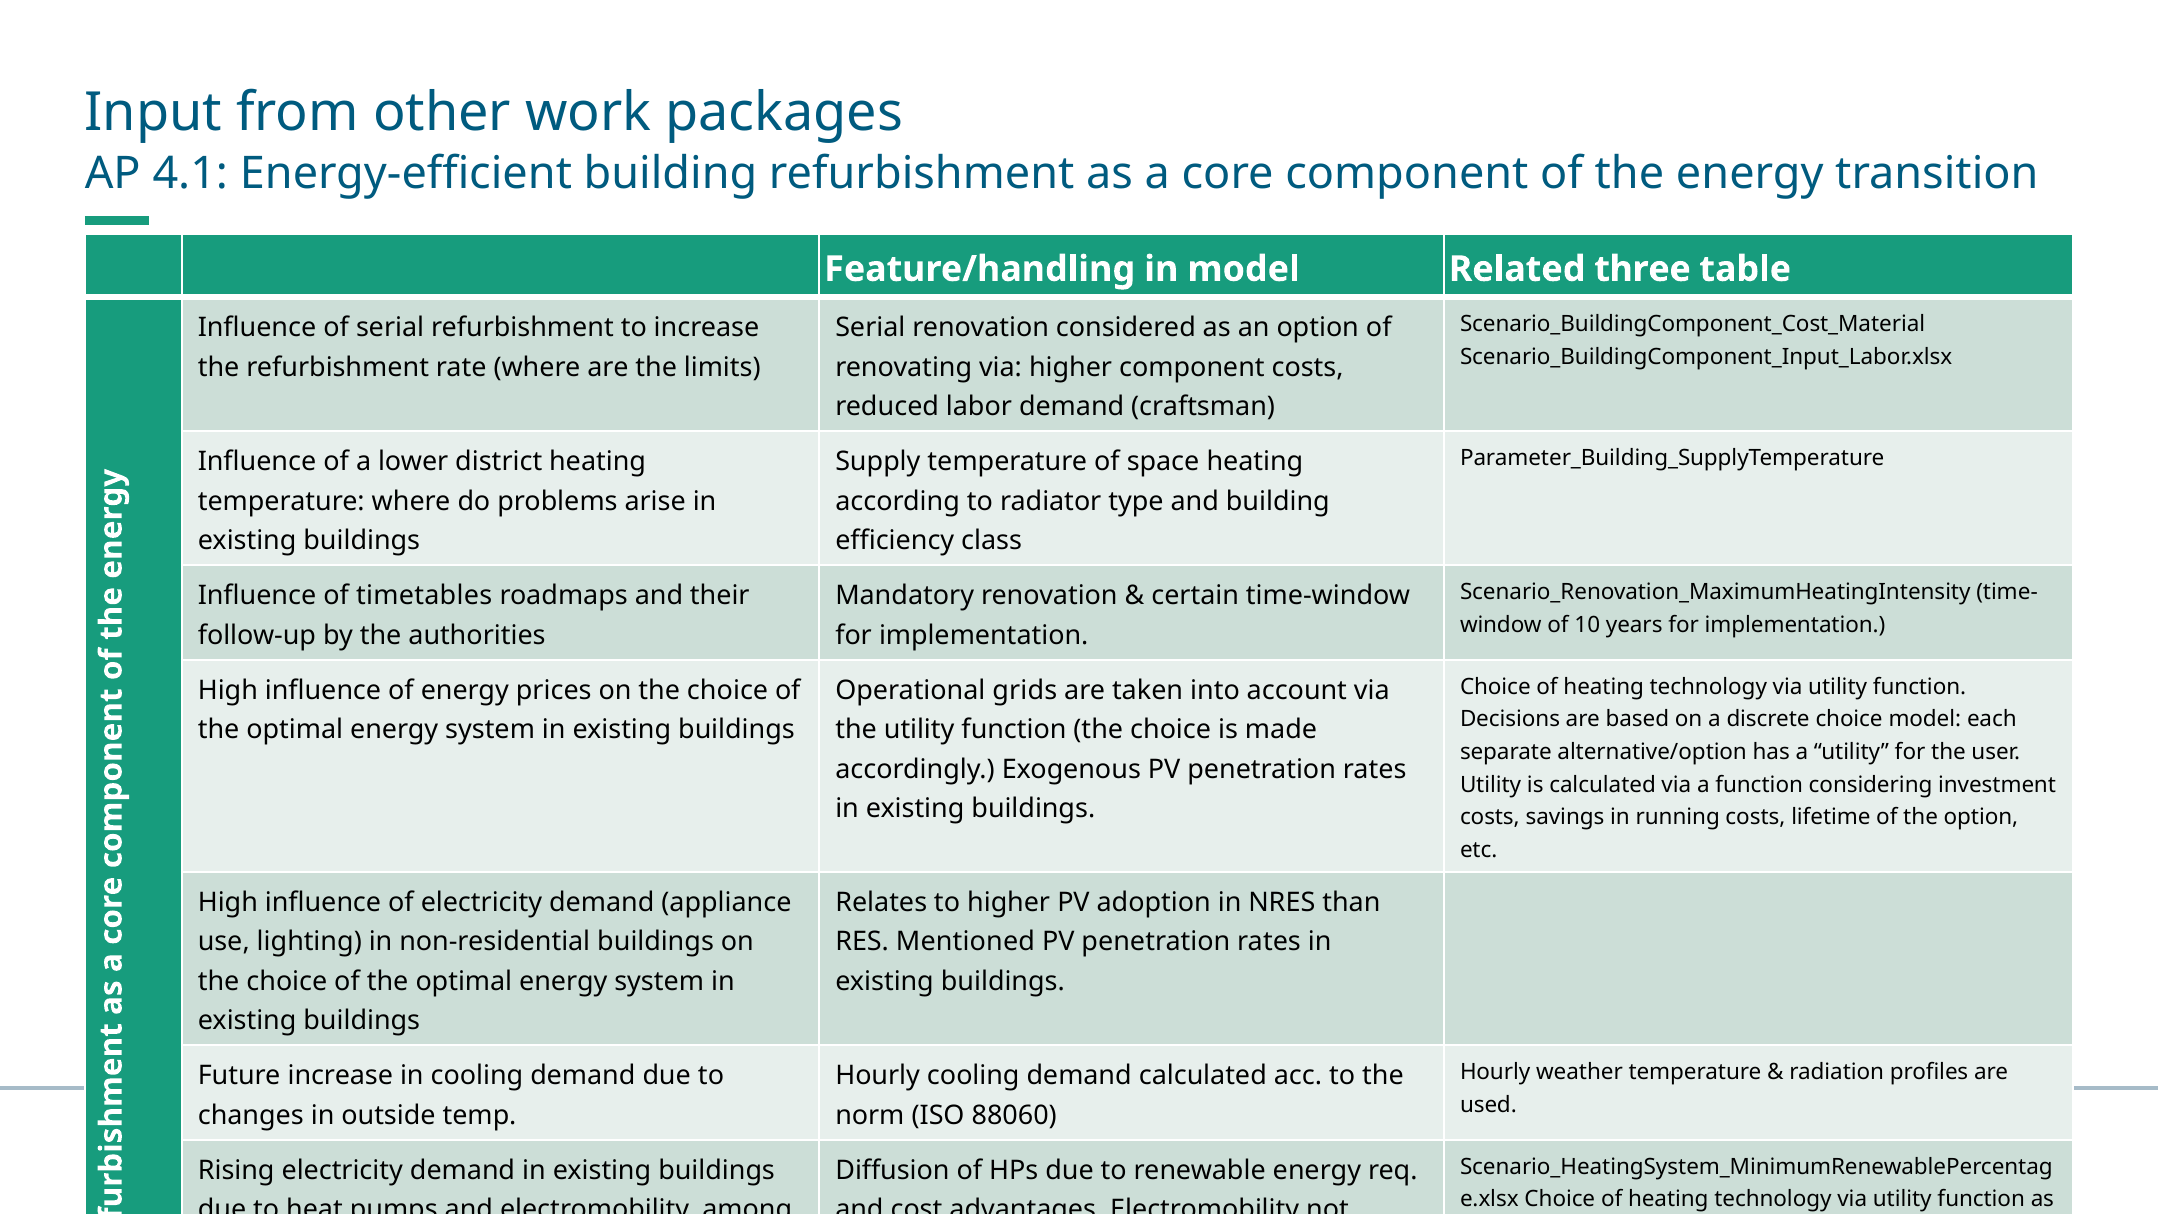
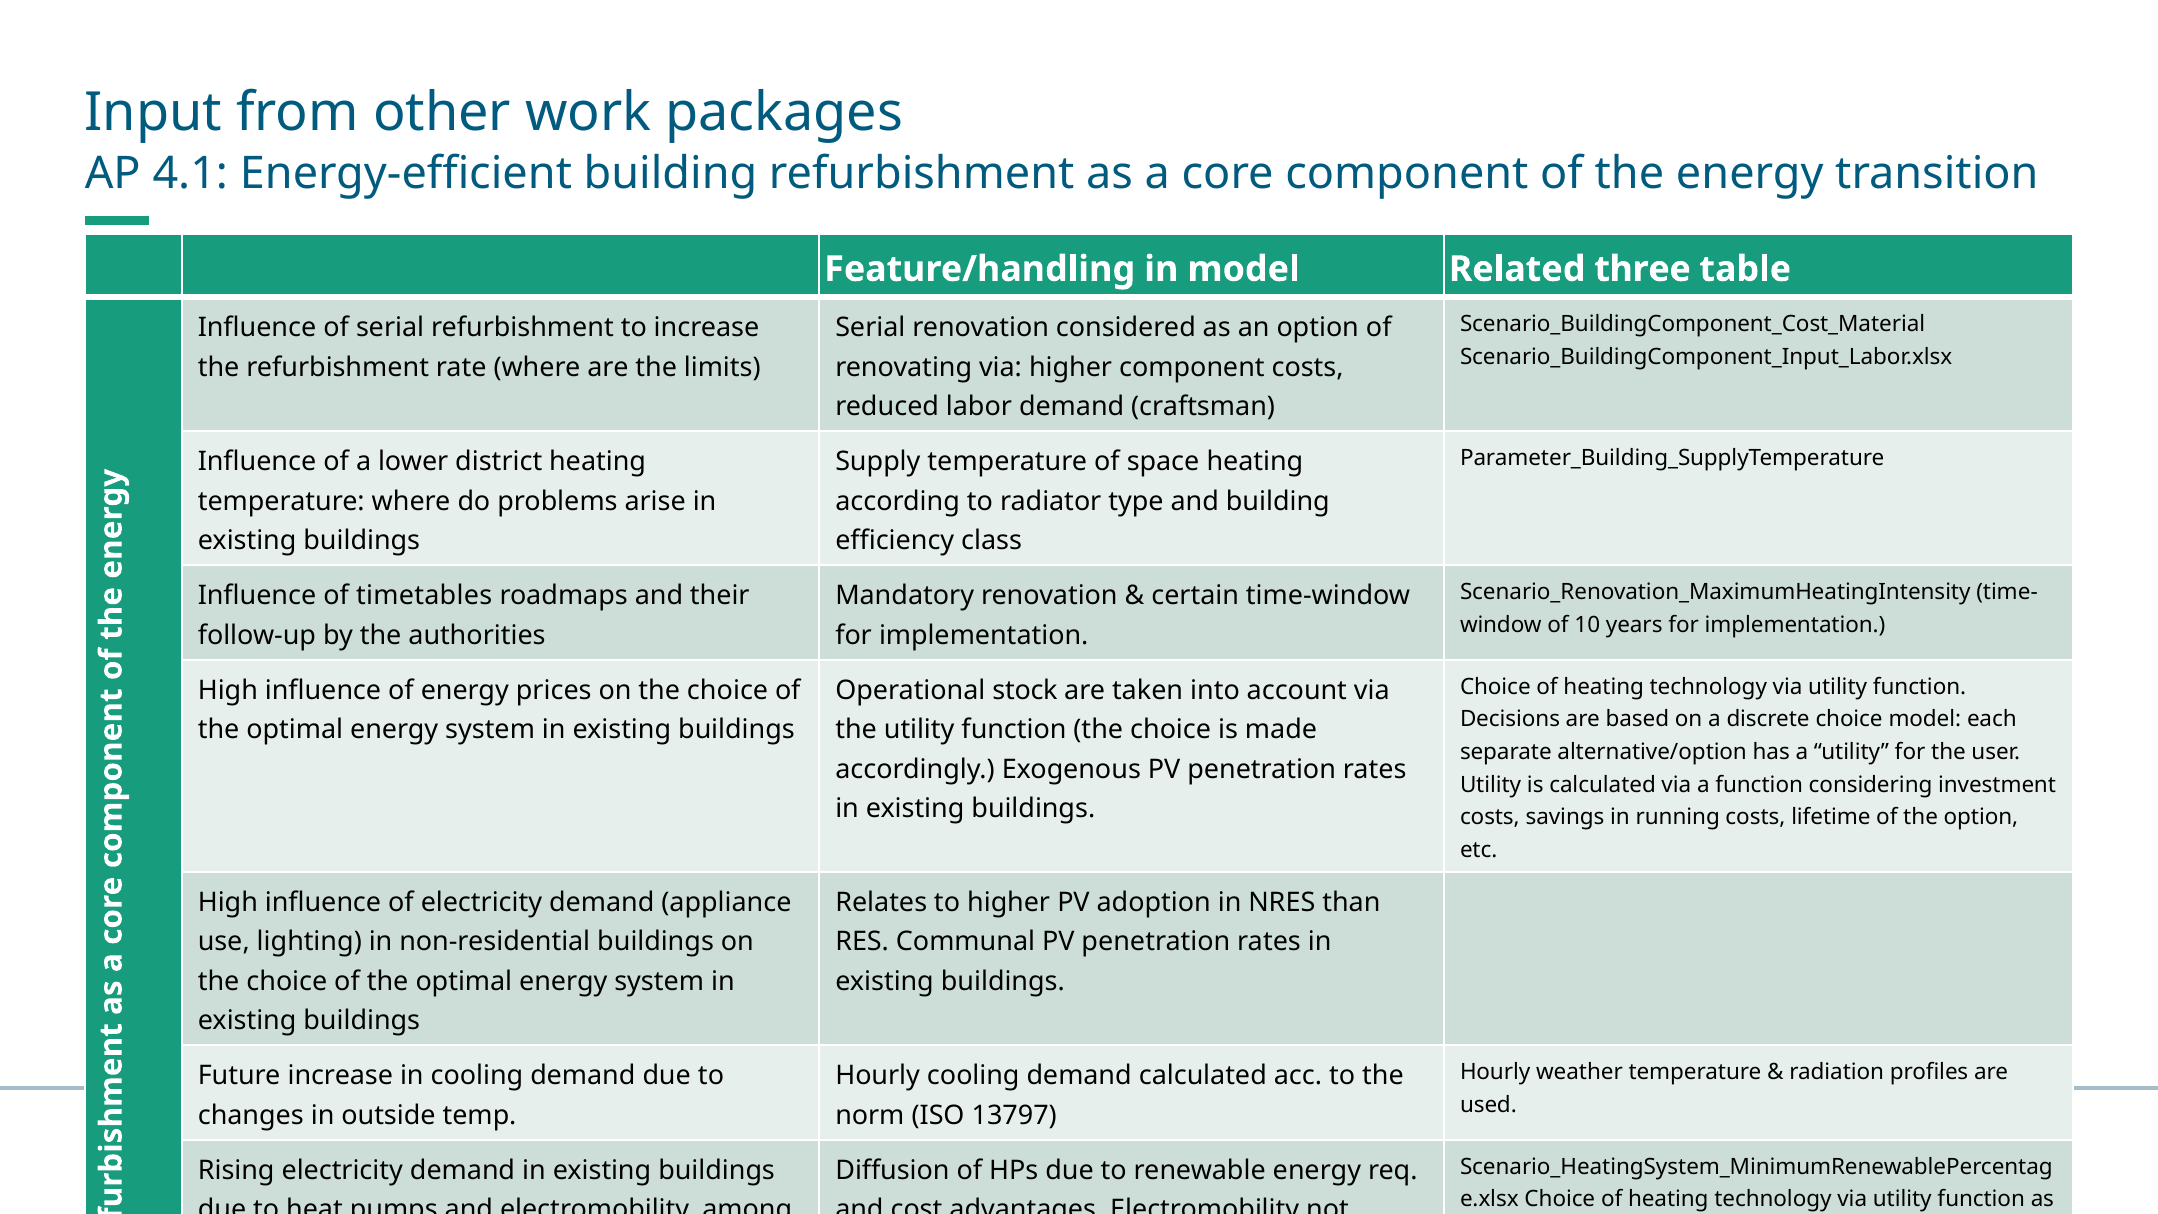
grids: grids -> stock
RES Mentioned: Mentioned -> Communal
88060: 88060 -> 13797
